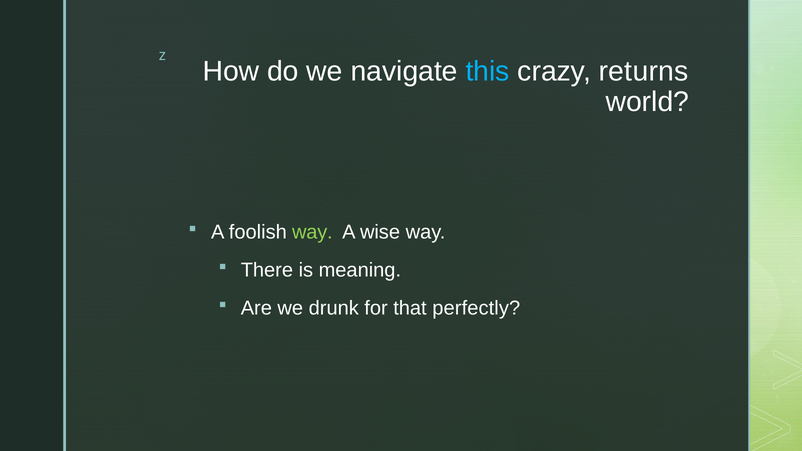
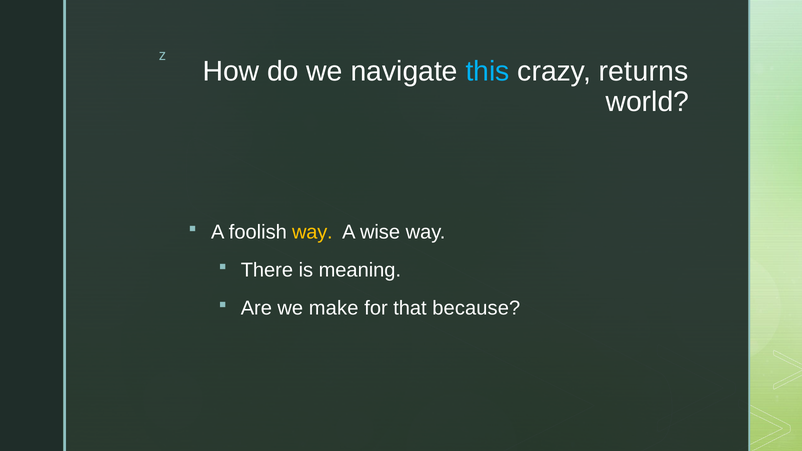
way at (312, 232) colour: light green -> yellow
drunk: drunk -> make
perfectly: perfectly -> because
